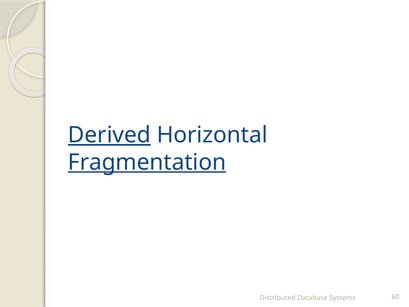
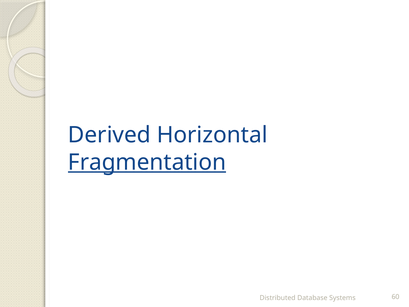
Derived underline: present -> none
